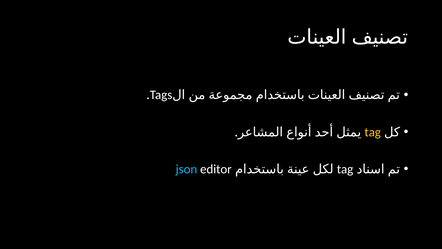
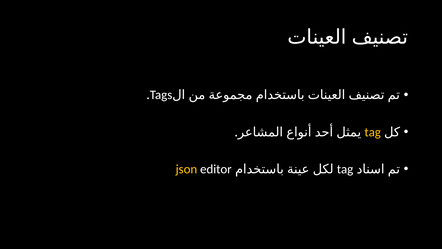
json colour: light blue -> yellow
